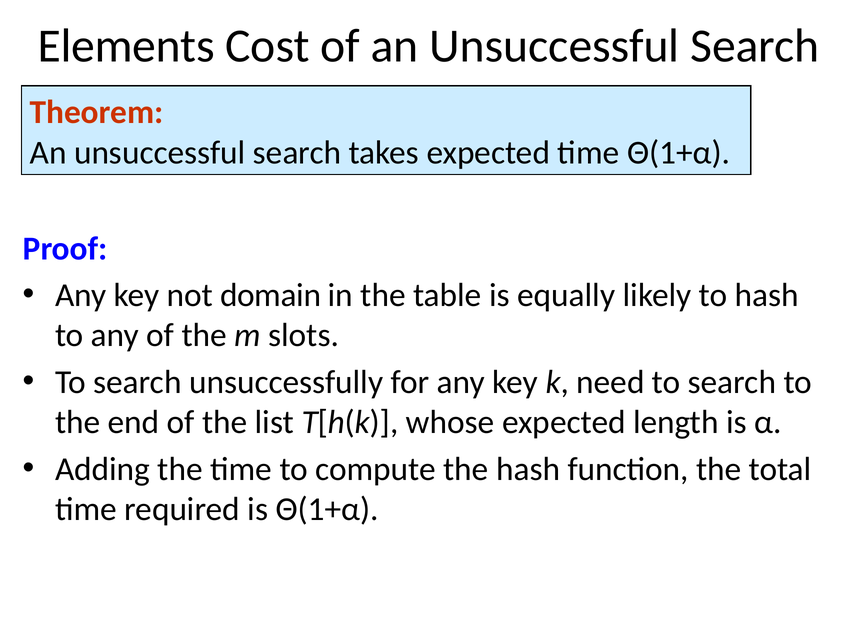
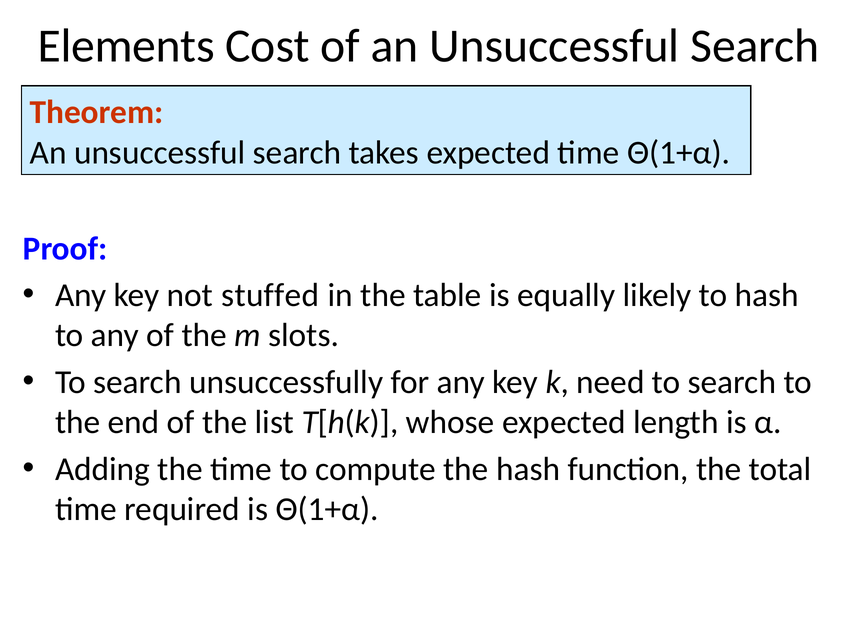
domain: domain -> stuffed
